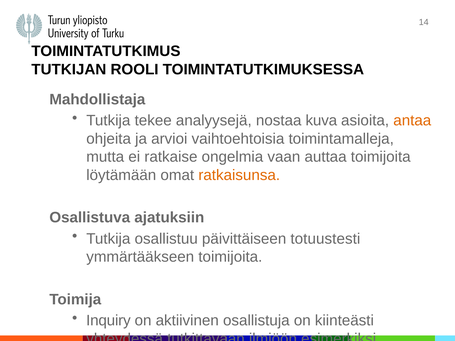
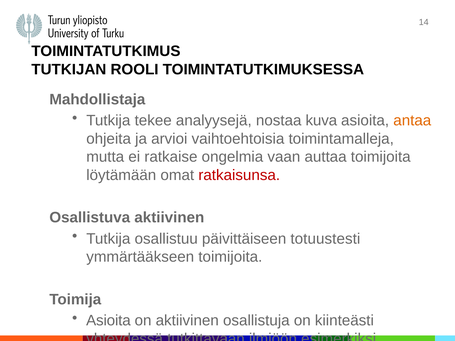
ratkaisunsa colour: orange -> red
Osallistuva ajatuksiin: ajatuksiin -> aktiivinen
Inquiry at (108, 321): Inquiry -> Asioita
